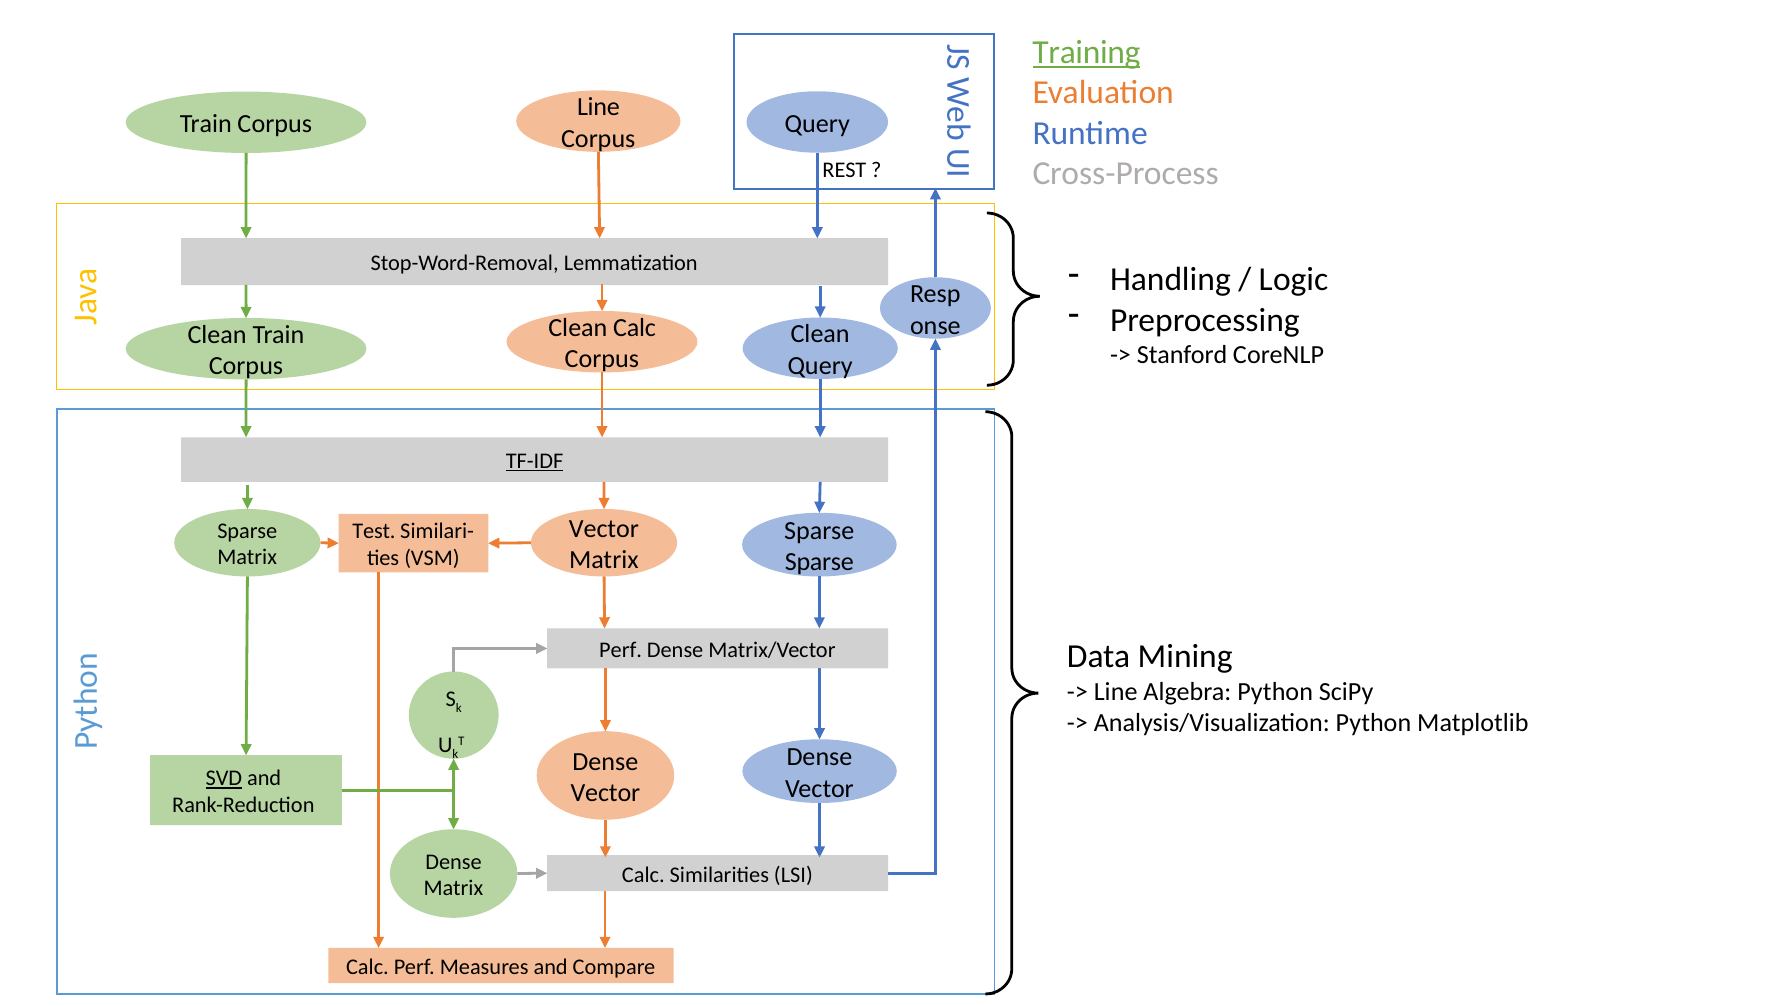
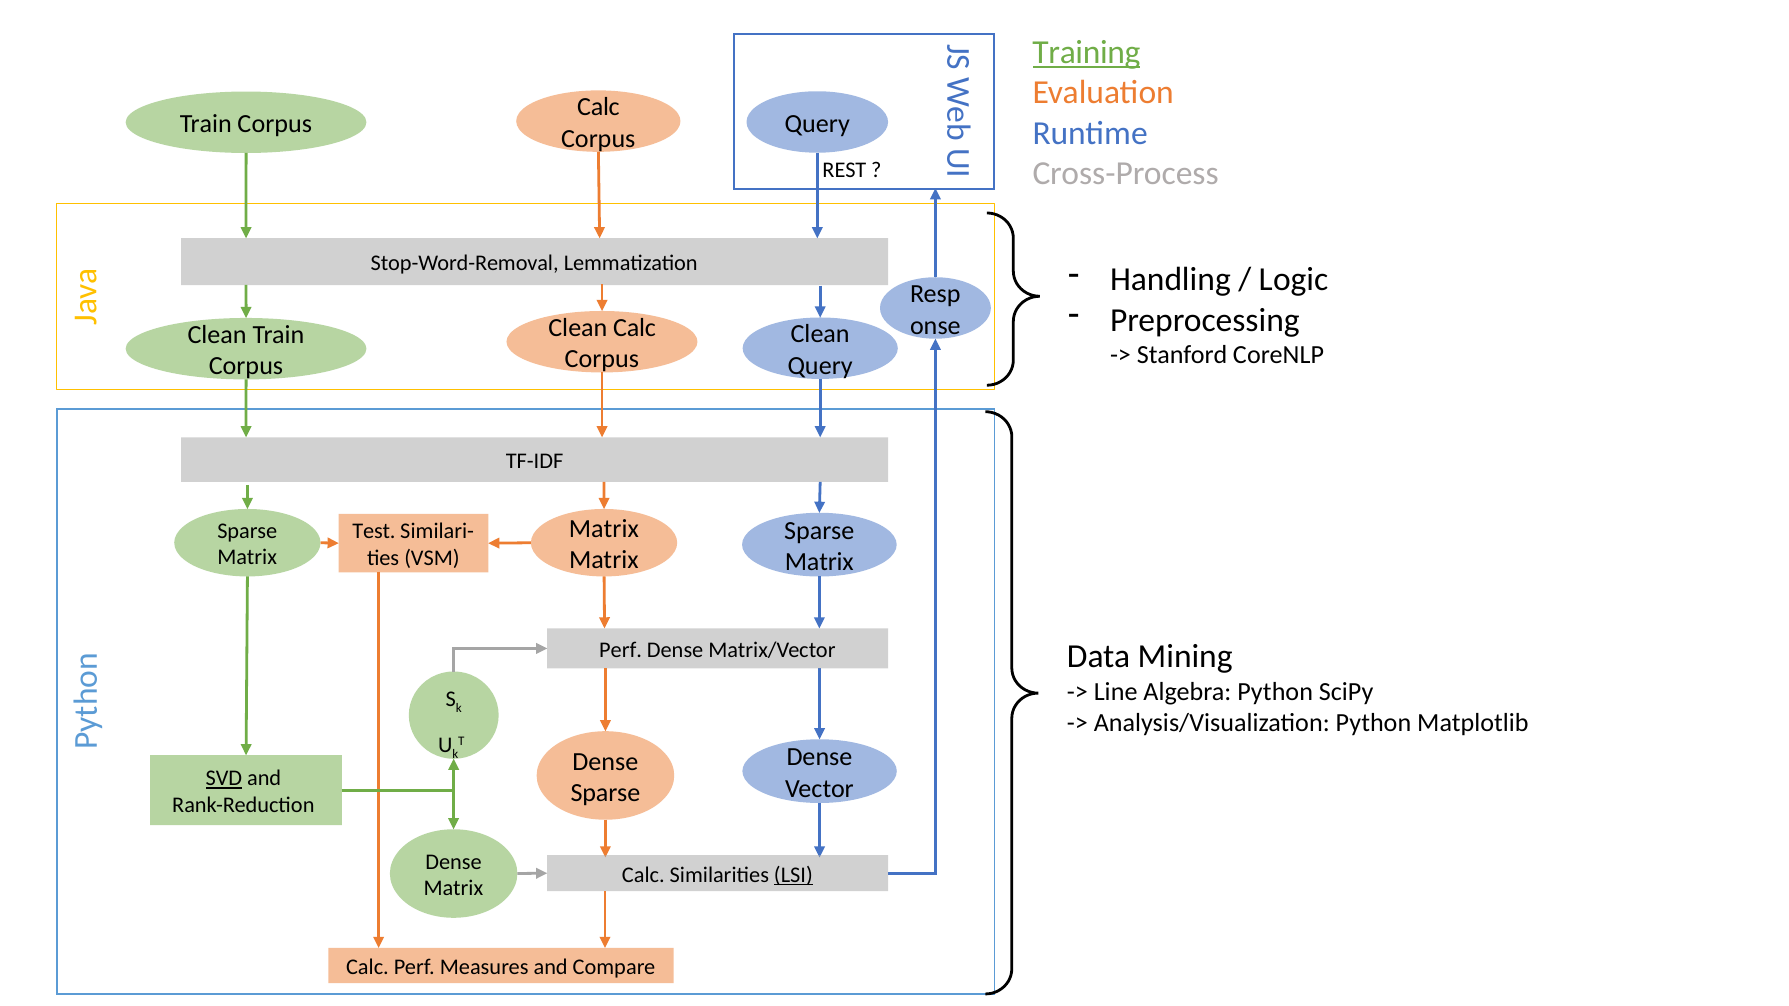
Line at (598, 107): Line -> Calc
TF-IDF underline: present -> none
Vector at (604, 529): Vector -> Matrix
Sparse at (819, 562): Sparse -> Matrix
Vector at (605, 793): Vector -> Sparse
LSI underline: none -> present
